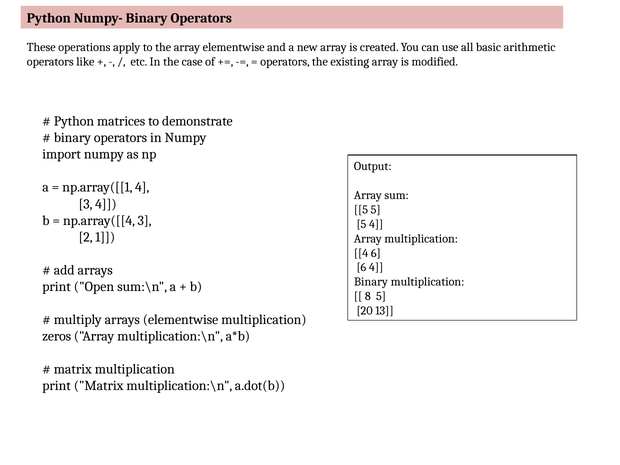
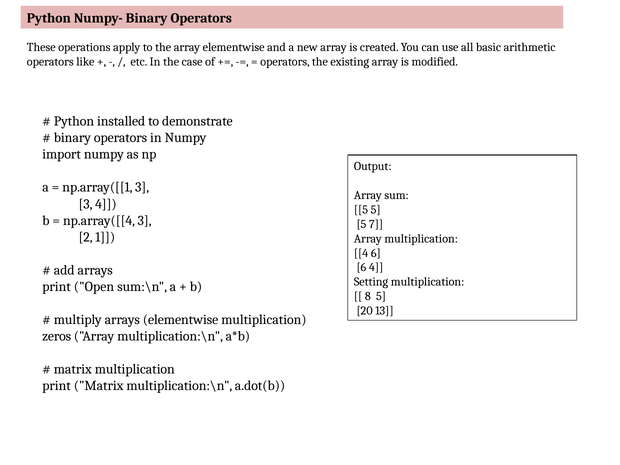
matrices: matrices -> installed
np.array([[1 4: 4 -> 3
5 4: 4 -> 7
Binary at (371, 282): Binary -> Setting
